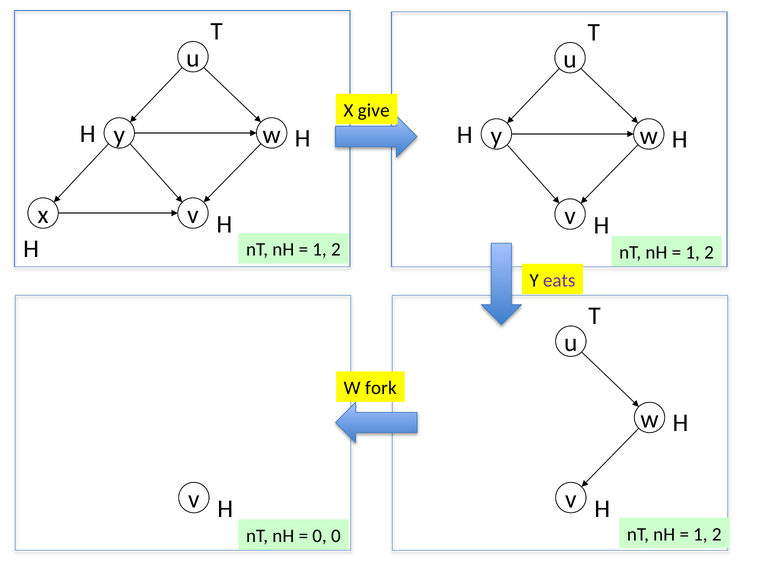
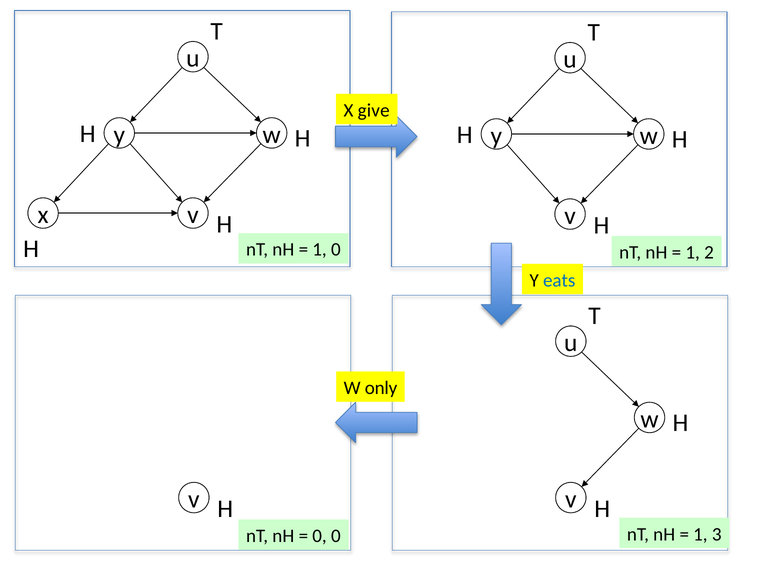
2 at (336, 249): 2 -> 0
eats colour: purple -> blue
fork: fork -> only
2 at (717, 534): 2 -> 3
